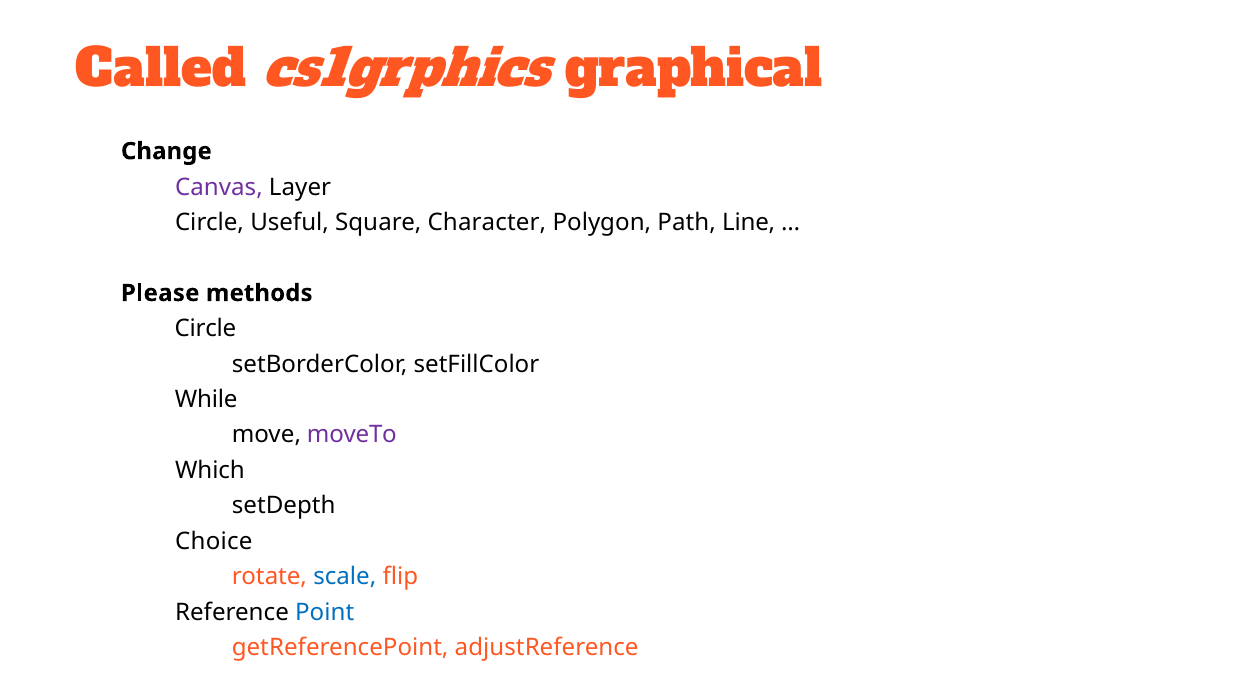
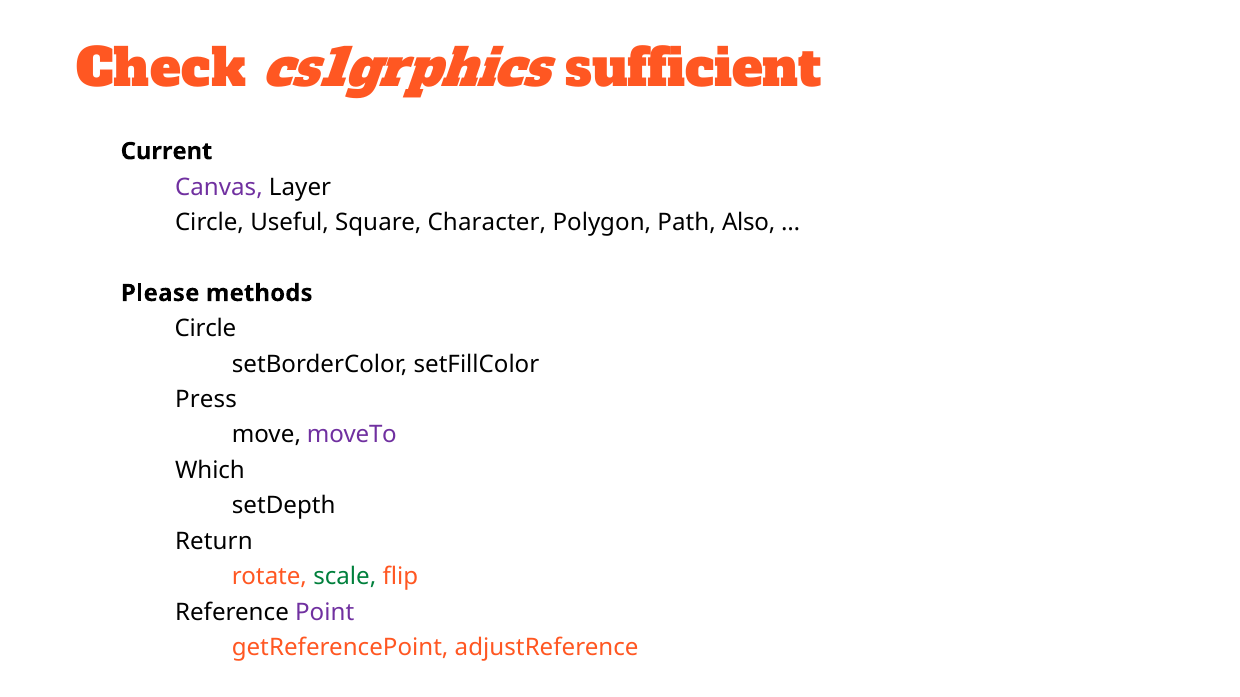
Called: Called -> Check
graphical: graphical -> sufficient
Change: Change -> Current
Line: Line -> Also
While: While -> Press
Choice: Choice -> Return
scale colour: blue -> green
Point colour: blue -> purple
